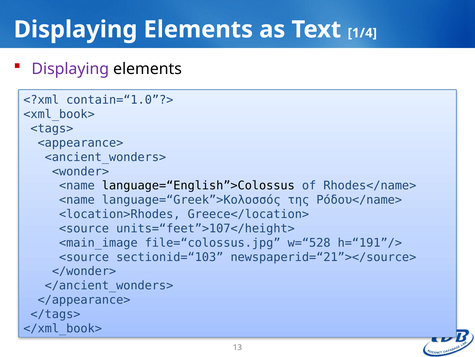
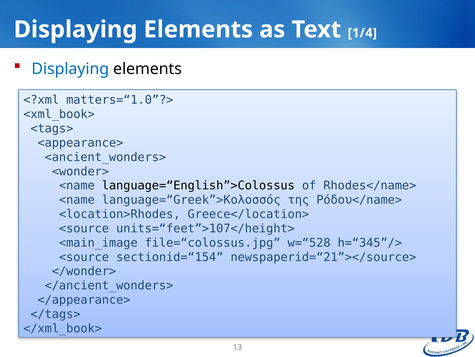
Displaying at (70, 69) colour: purple -> blue
contain=“1.0”?>: contain=“1.0”?> -> matters=“1.0”?>
h=“191”/>: h=“191”/> -> h=“345”/>
sectionid=“103: sectionid=“103 -> sectionid=“154
